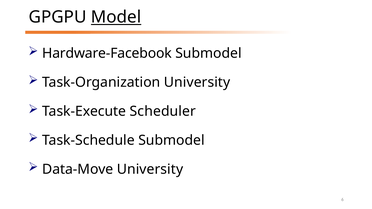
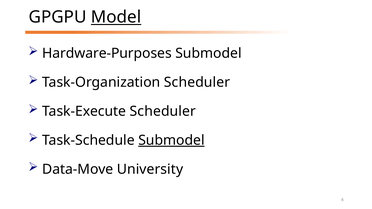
Hardware-Facebook: Hardware-Facebook -> Hardware-Purposes
Task-Organization University: University -> Scheduler
Submodel at (171, 140) underline: none -> present
